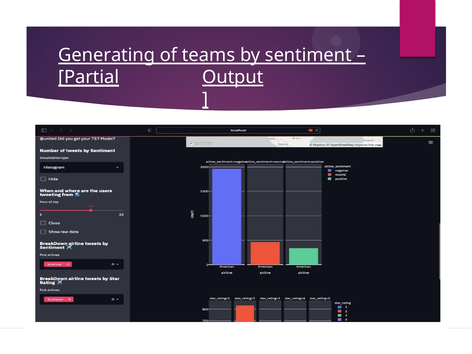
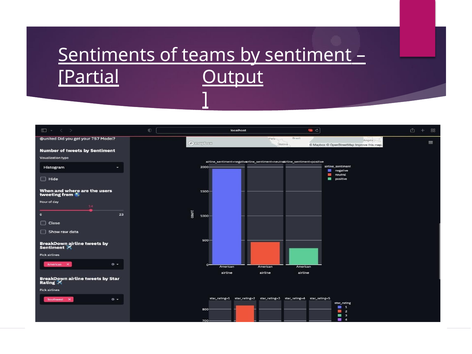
Generating: Generating -> Sentiments
